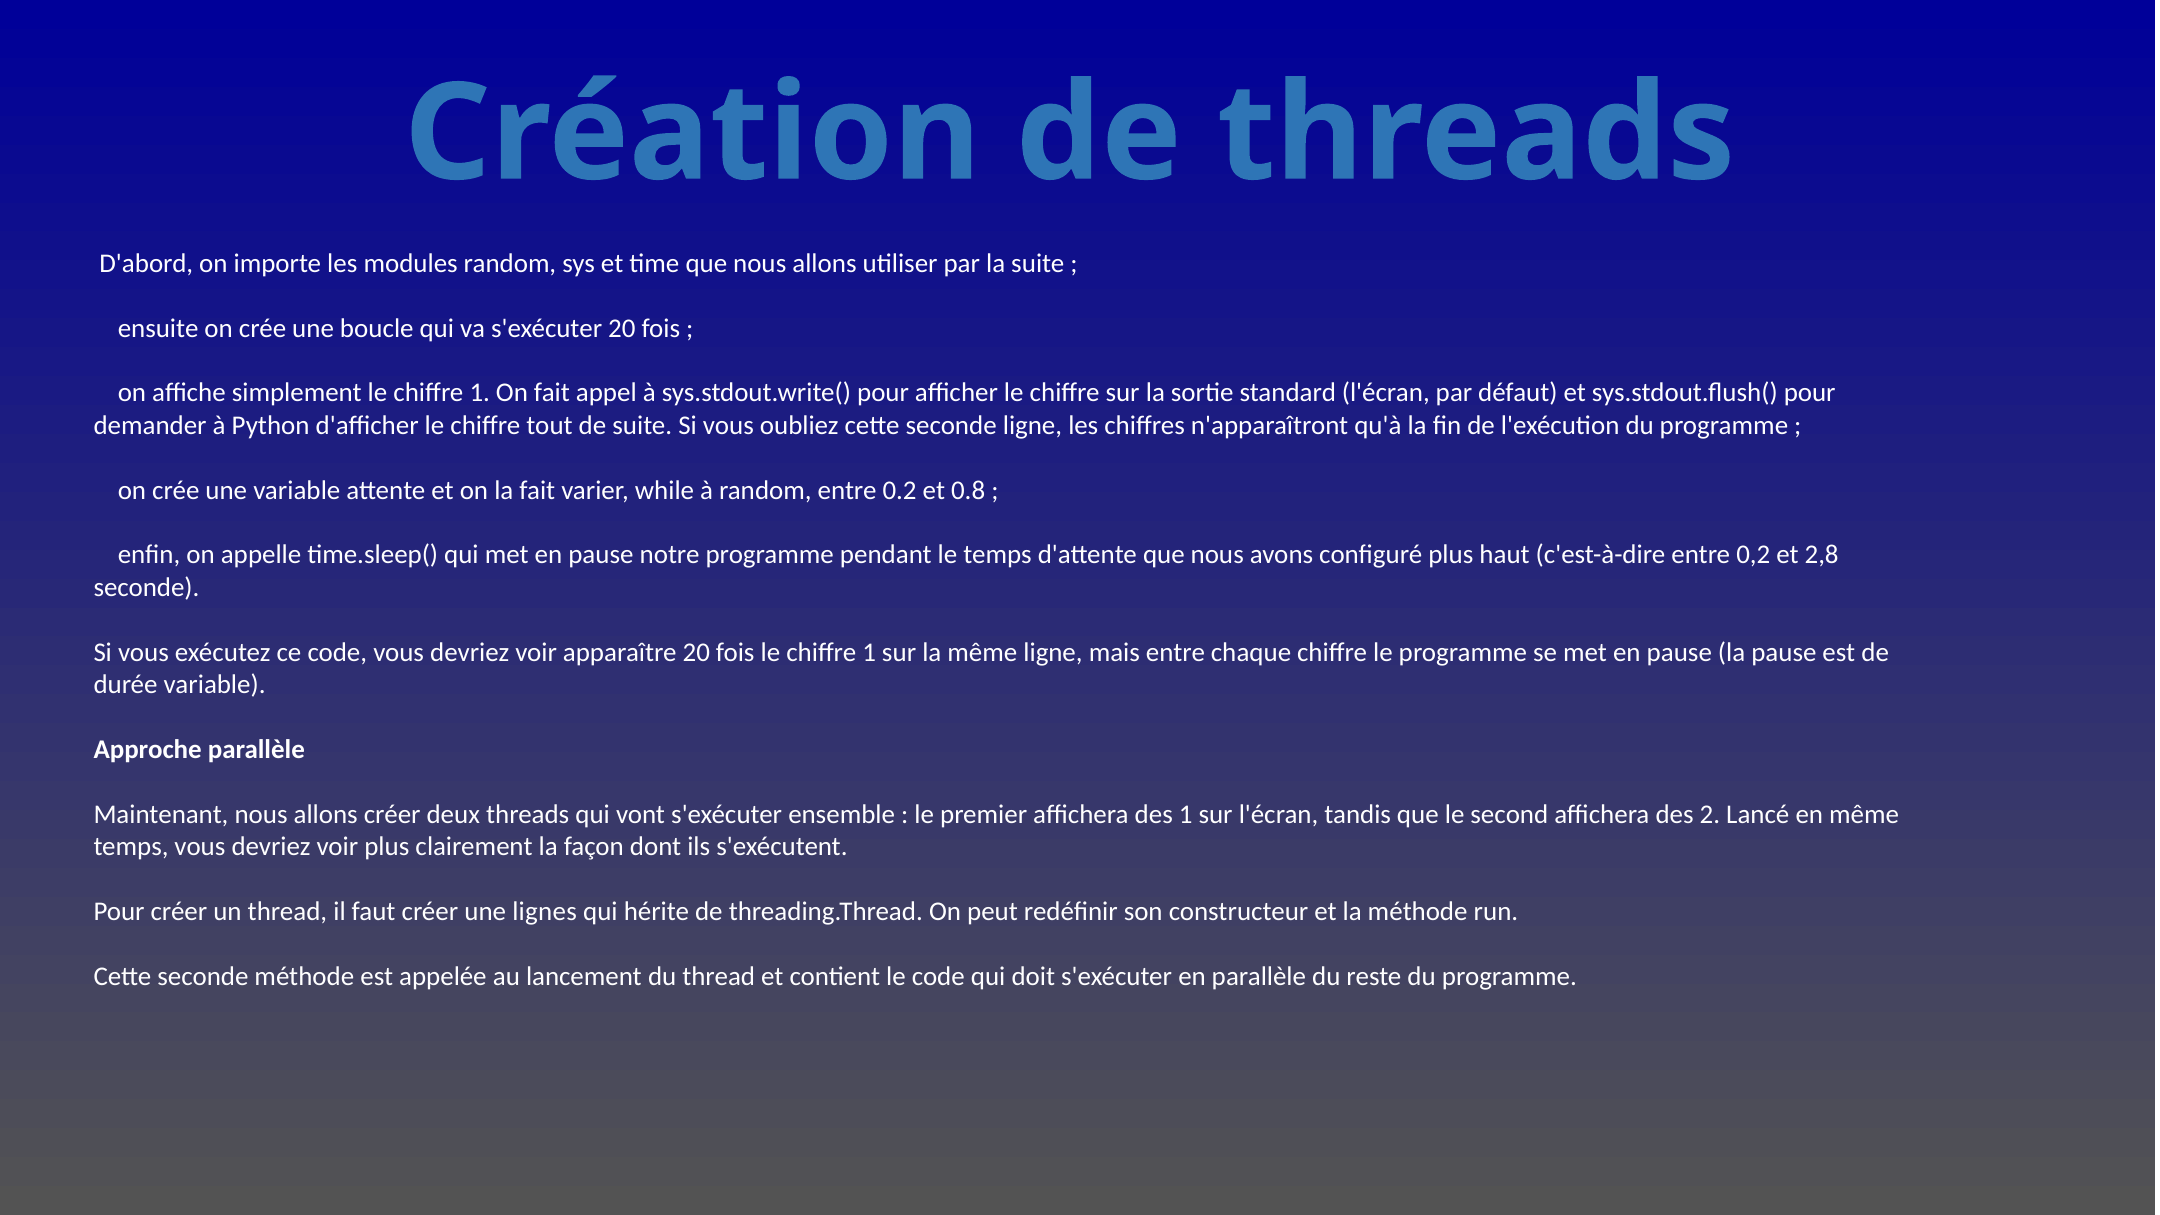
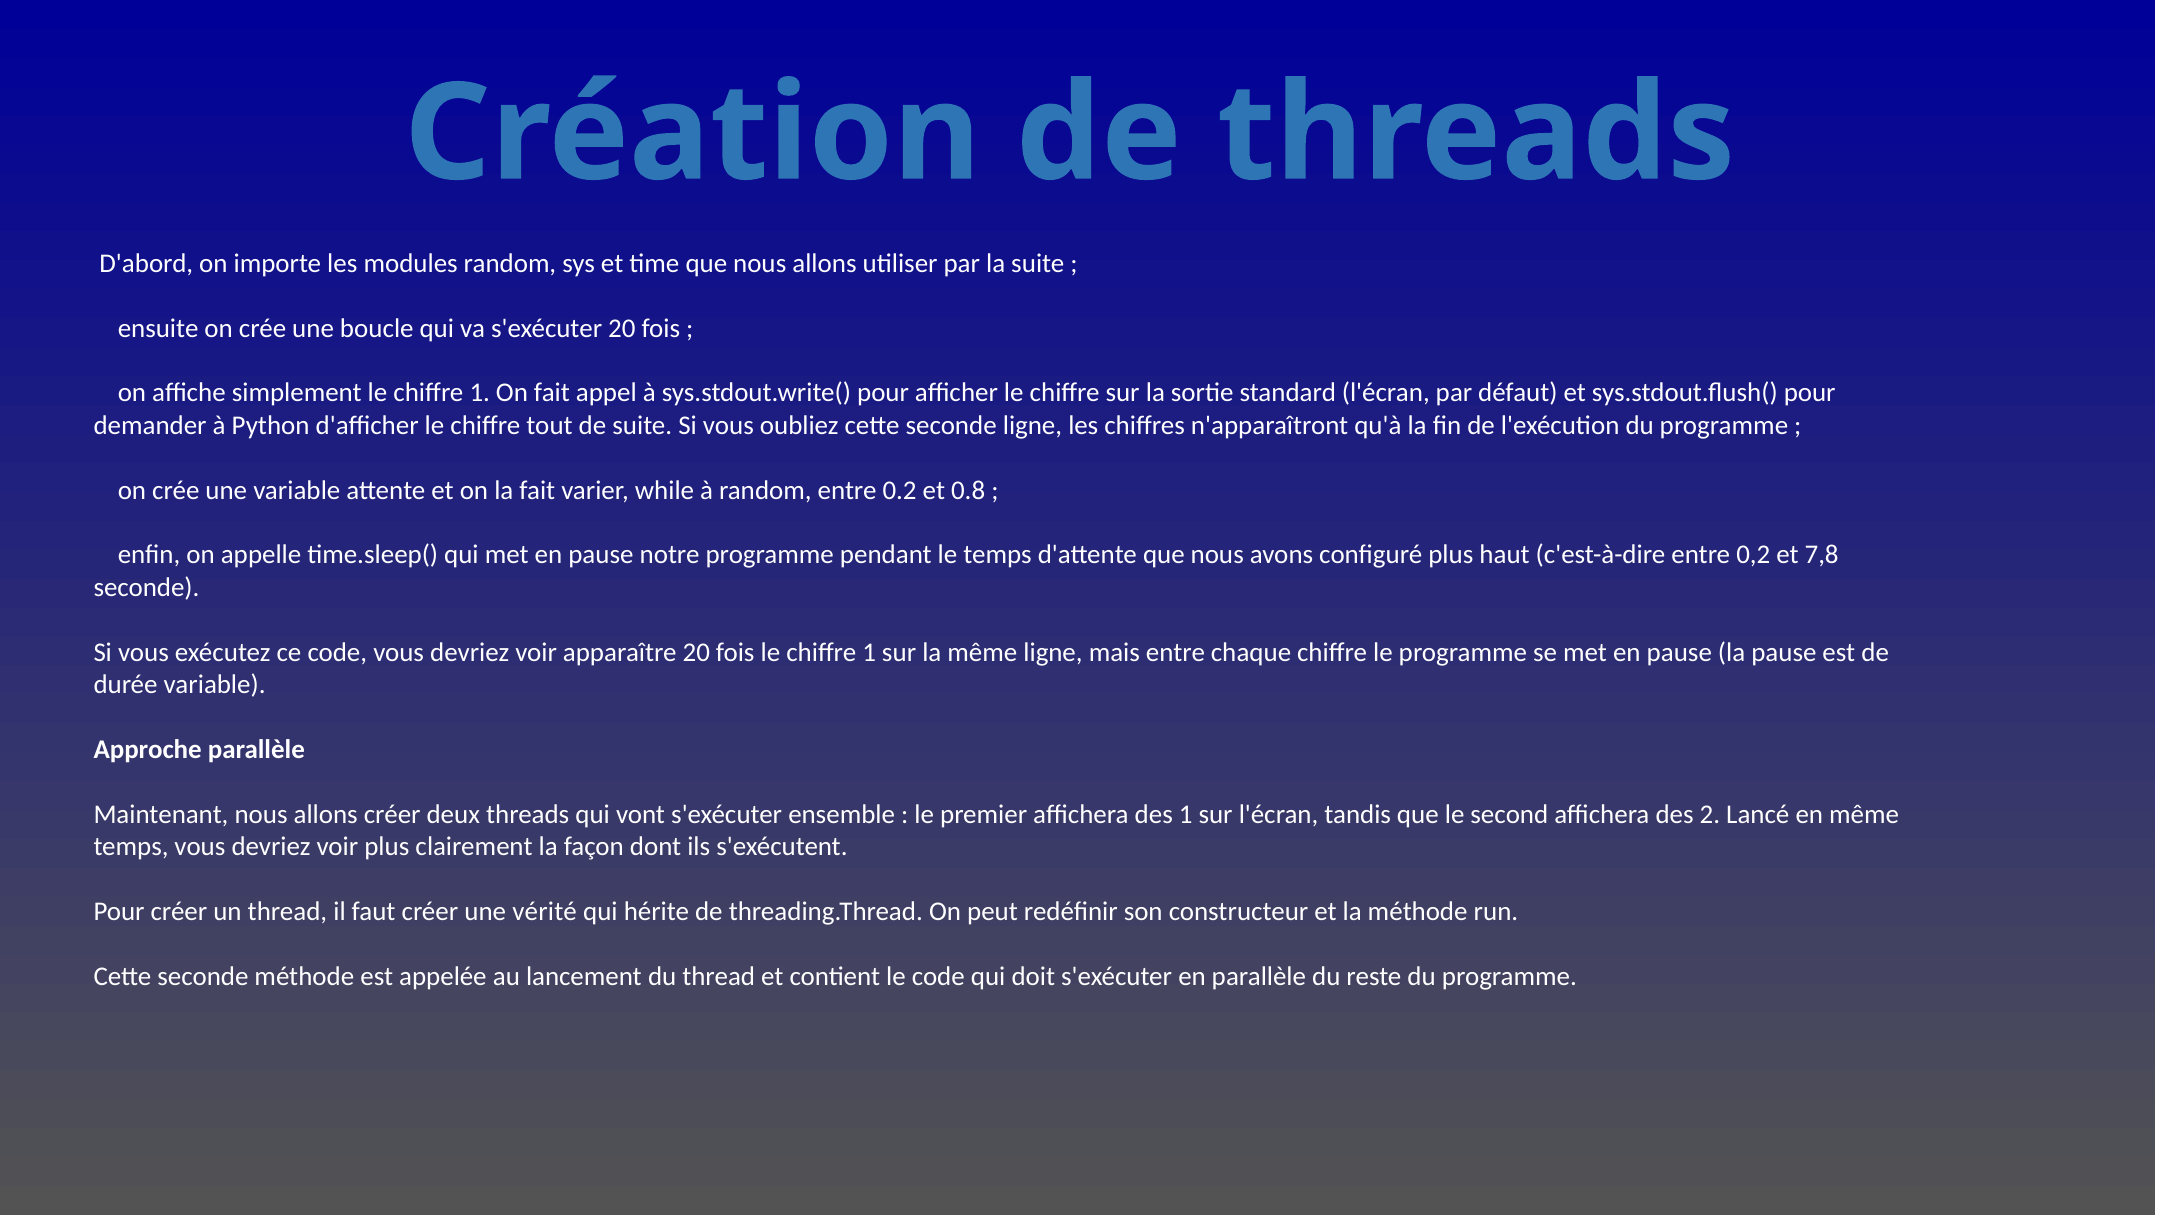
2,8: 2,8 -> 7,8
lignes: lignes -> vérité
